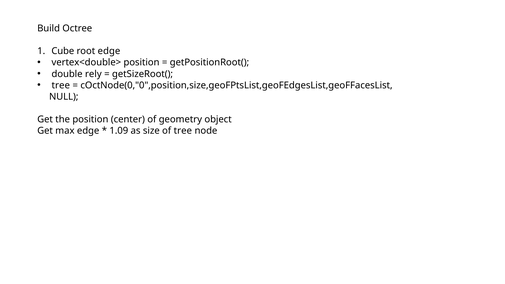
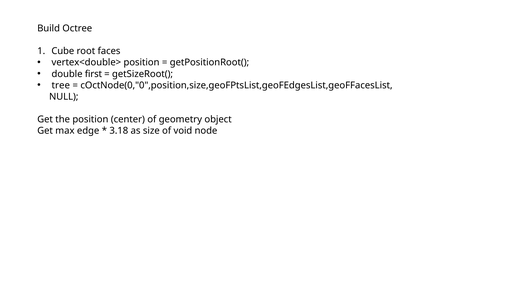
root edge: edge -> faces
rely: rely -> first
1.09: 1.09 -> 3.18
of tree: tree -> void
